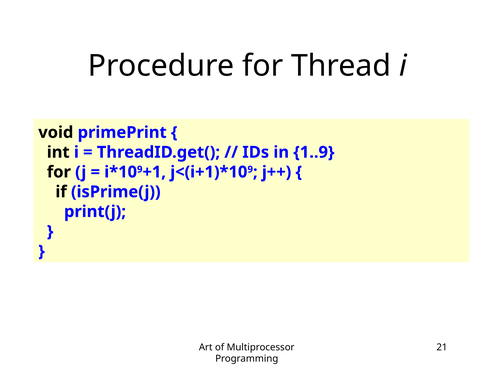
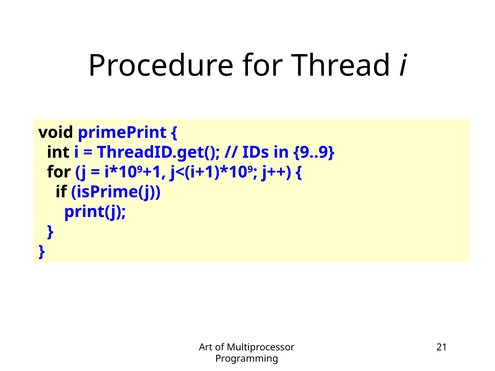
1..9: 1..9 -> 9..9
